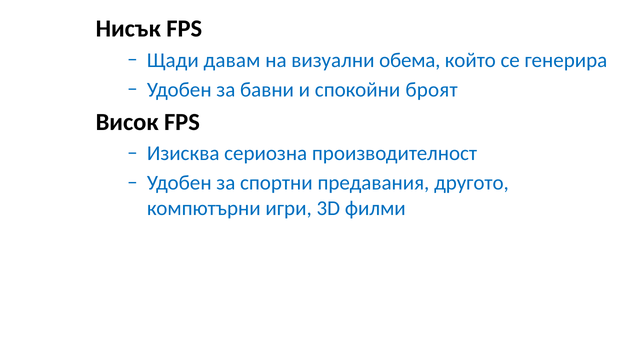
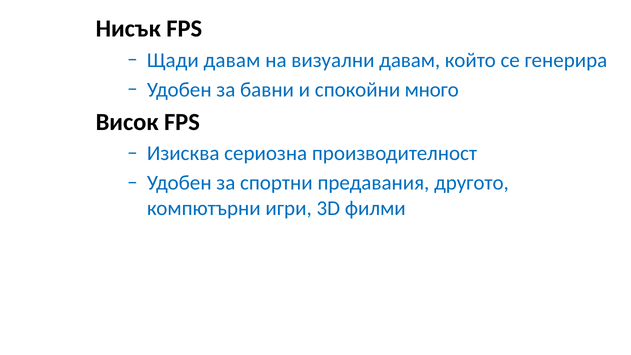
визуални обема: обема -> давам
броят: броят -> много
